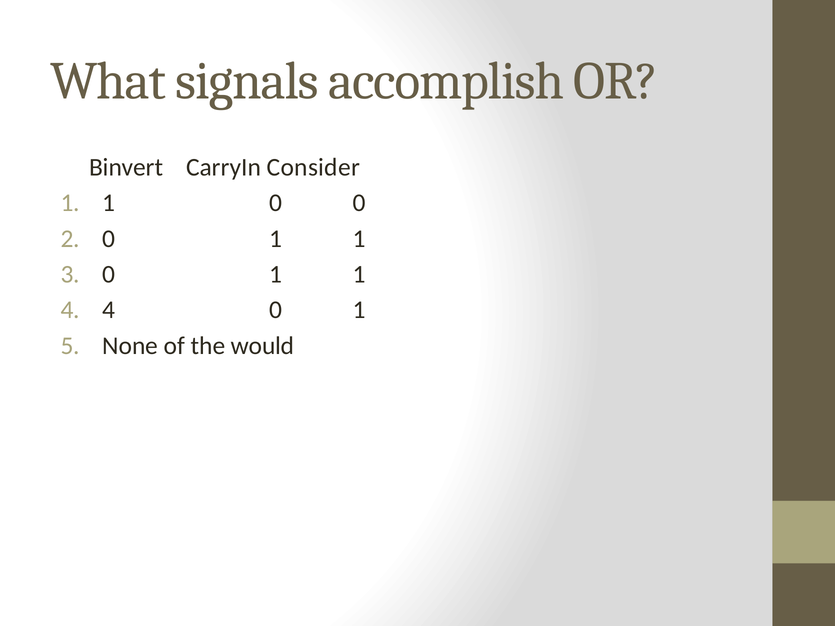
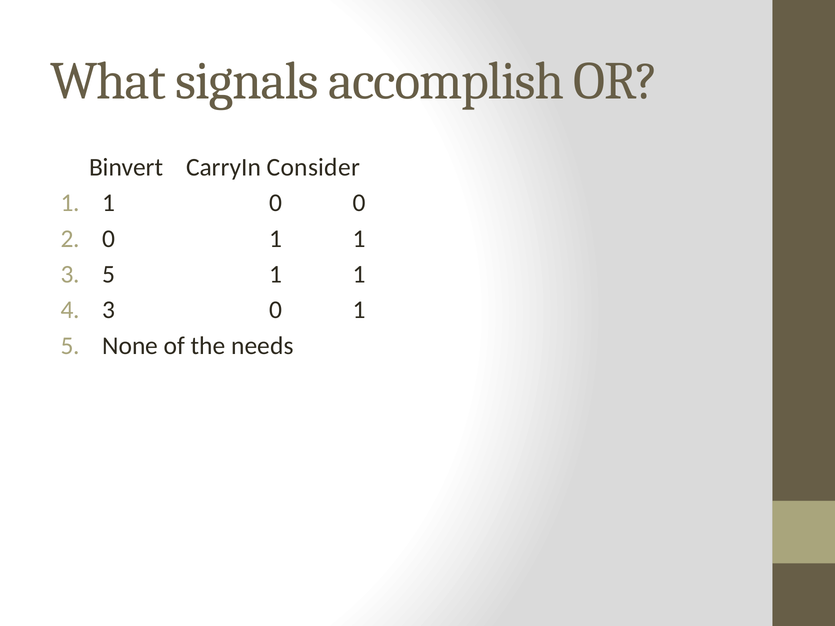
0 at (109, 274): 0 -> 5
4 at (109, 310): 4 -> 3
would: would -> needs
